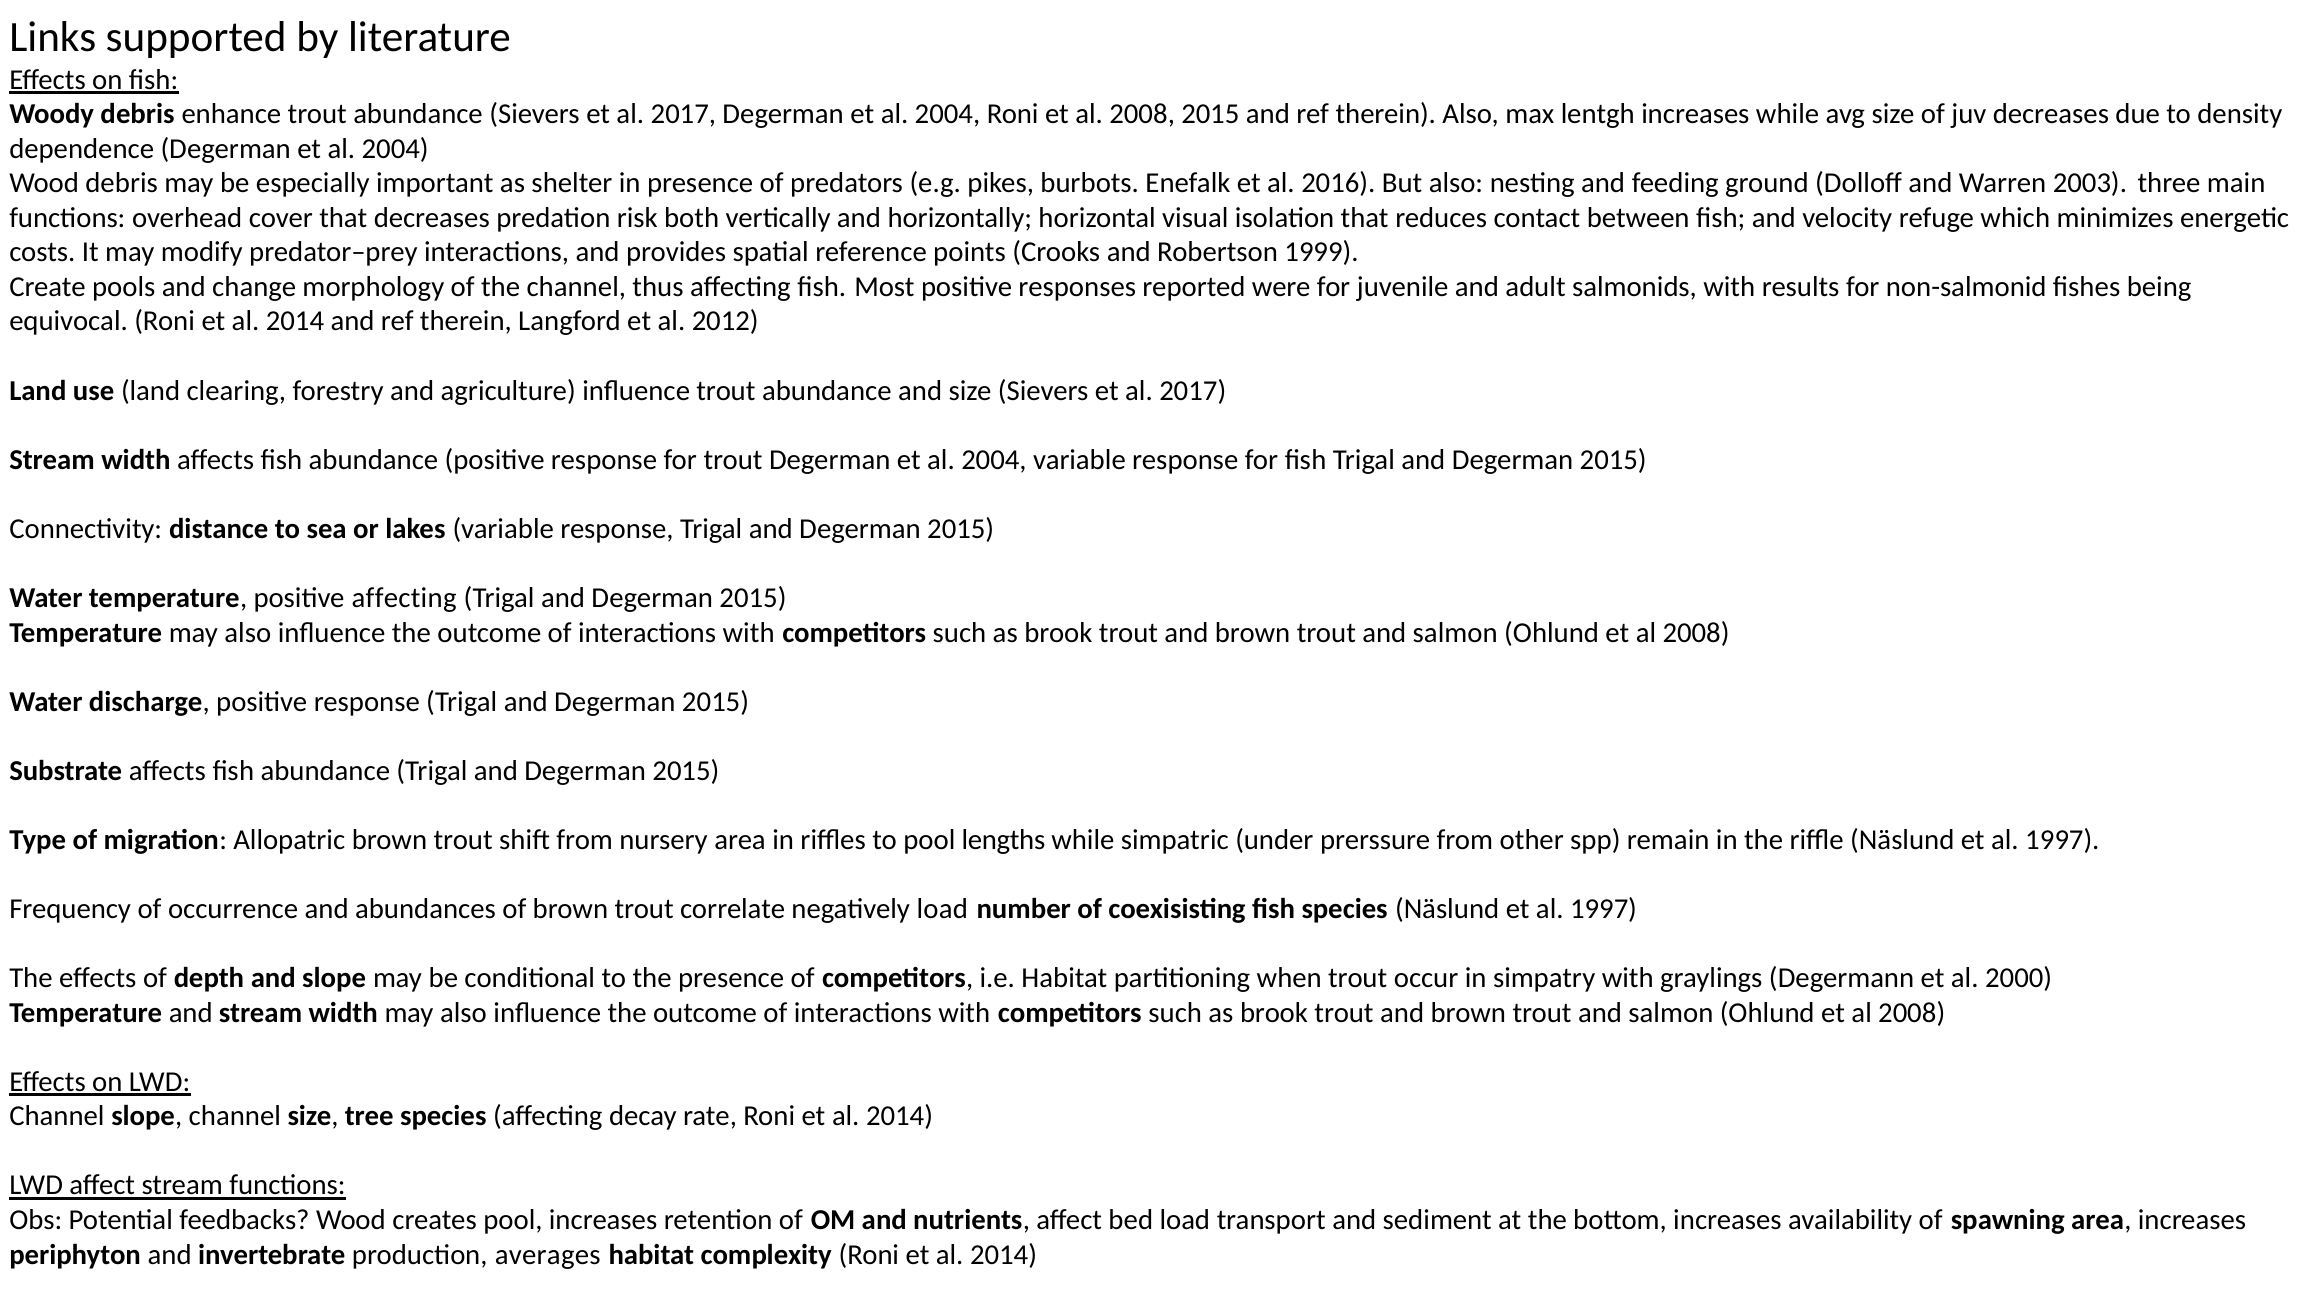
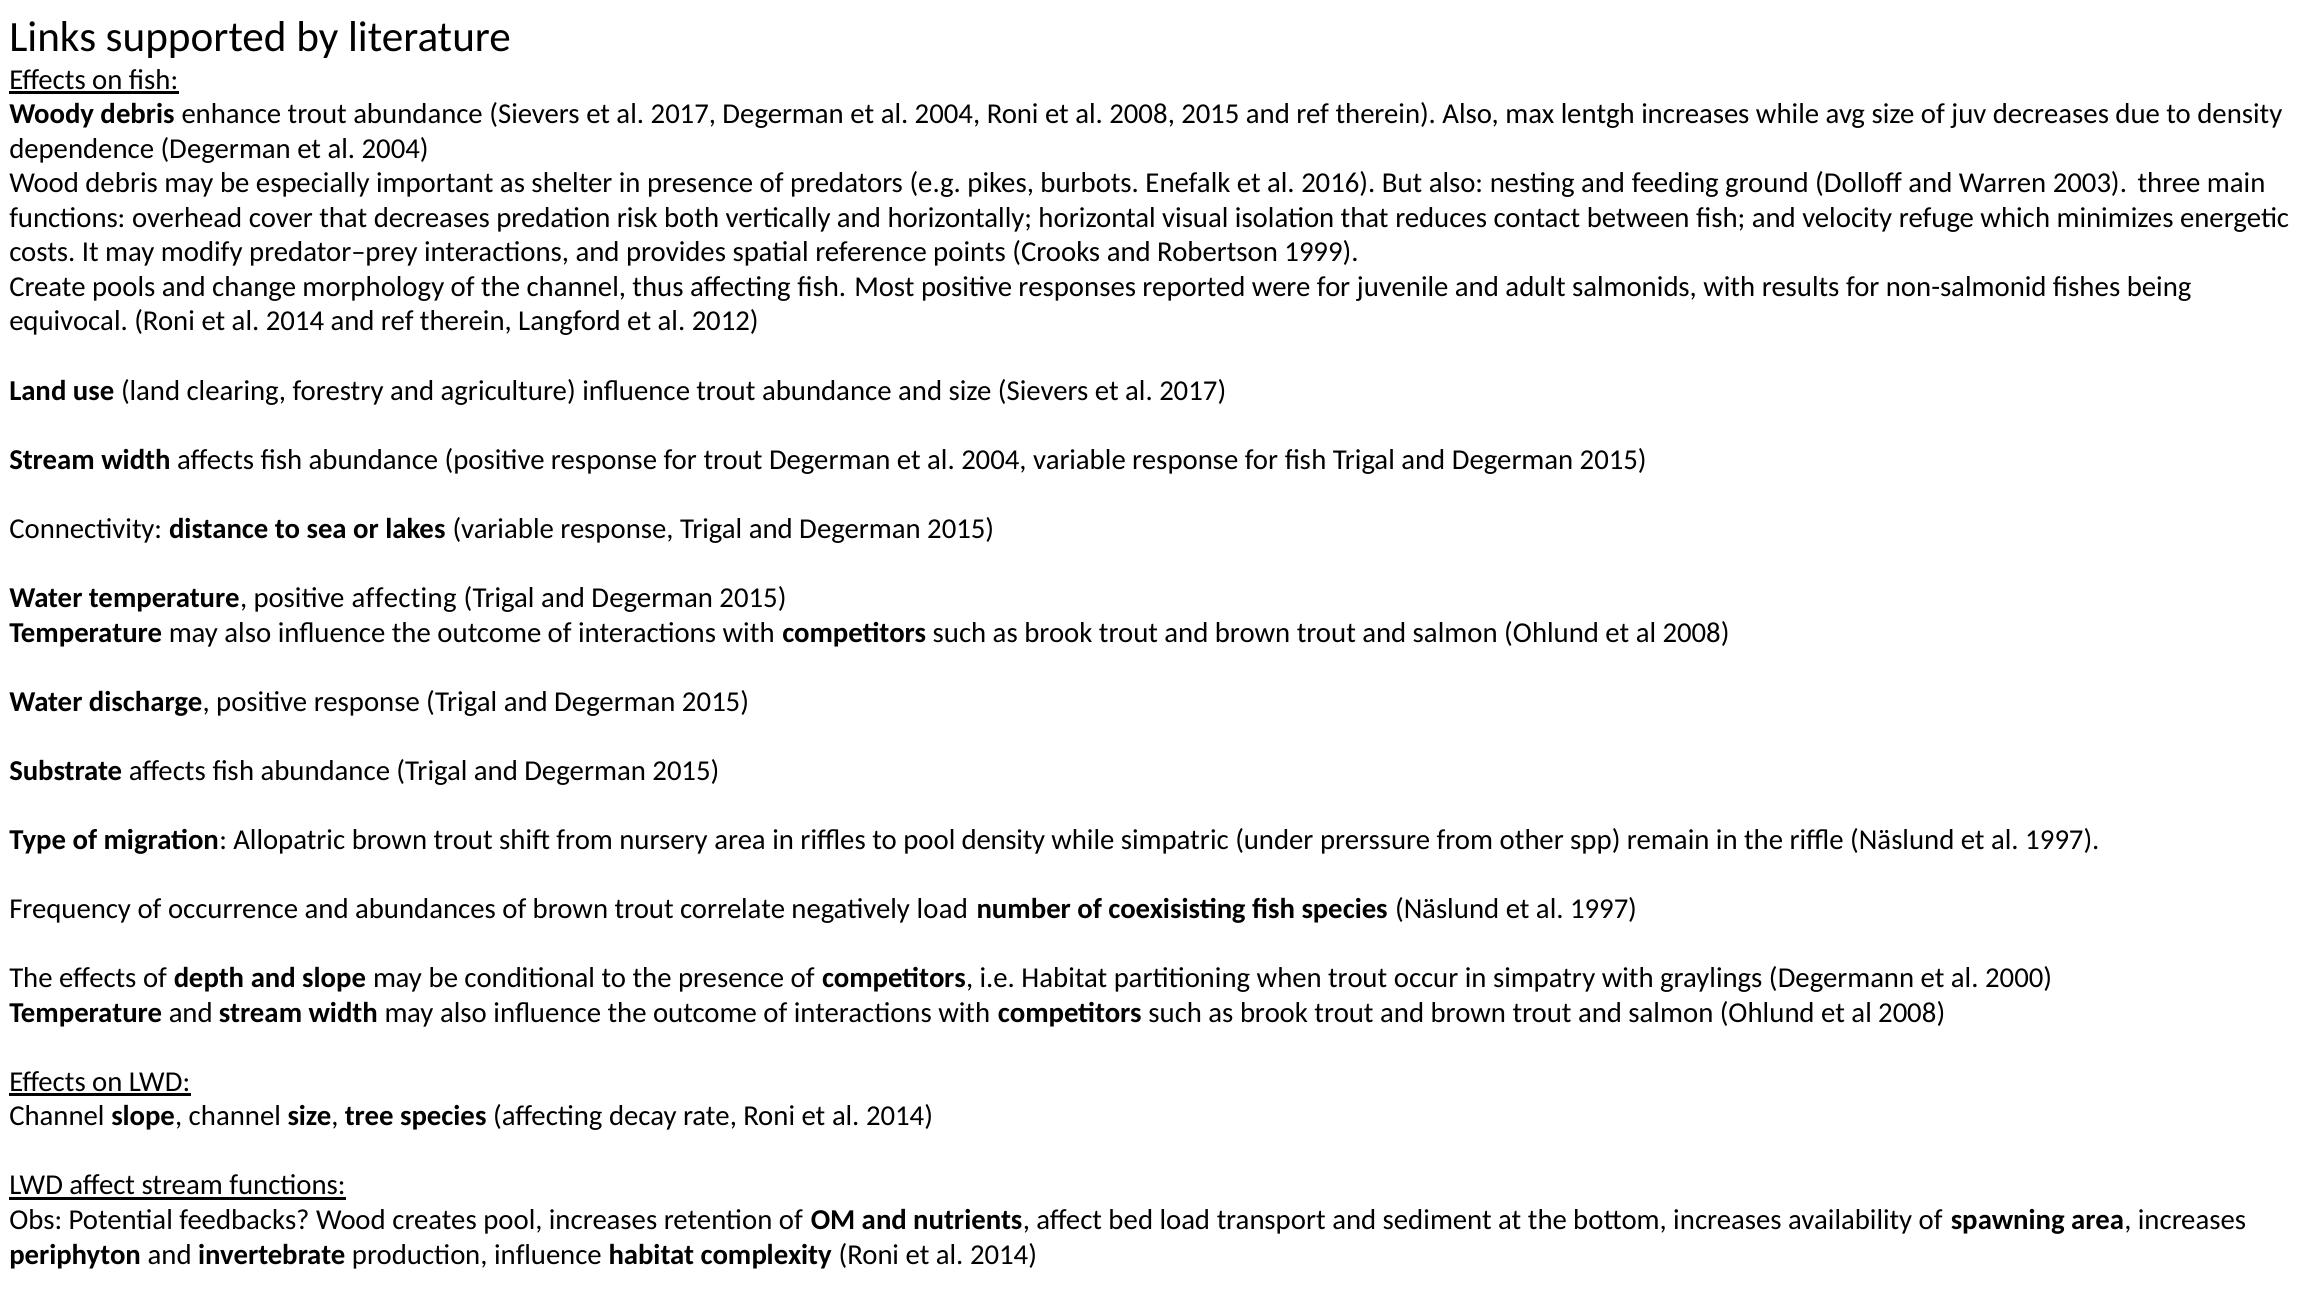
pool lengths: lengths -> density
production averages: averages -> influence
